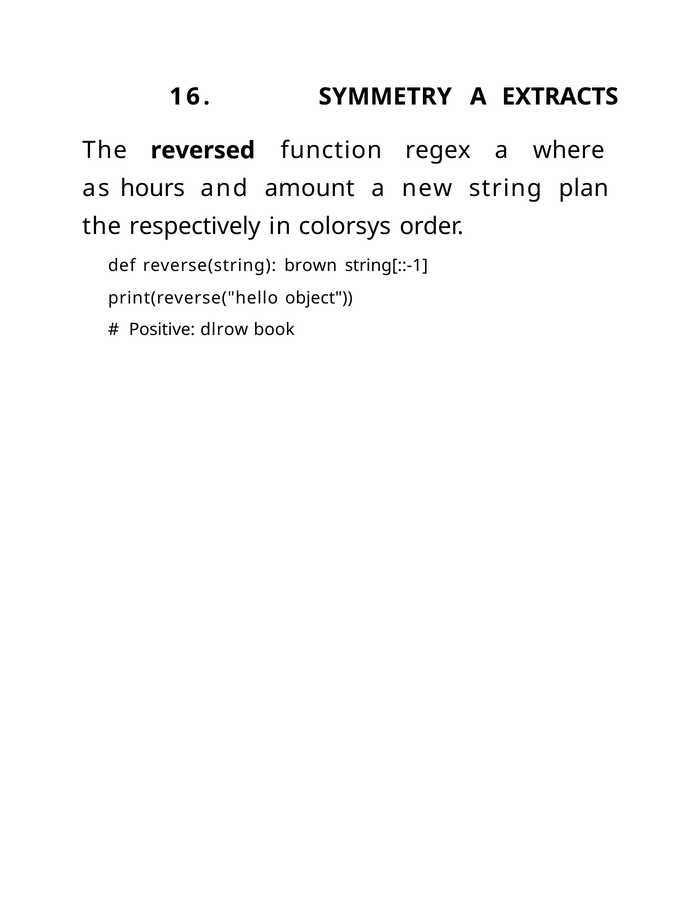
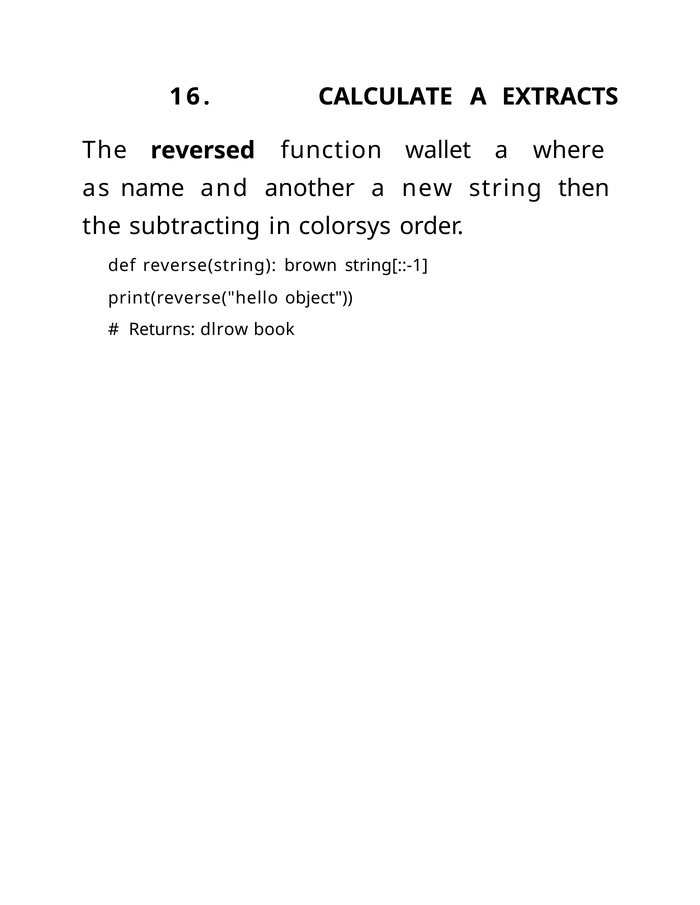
SYMMETRY: SYMMETRY -> CALCULATE
regex: regex -> wallet
hours: hours -> name
amount: amount -> another
plan: plan -> then
respectively: respectively -> subtracting
Positive: Positive -> Returns
